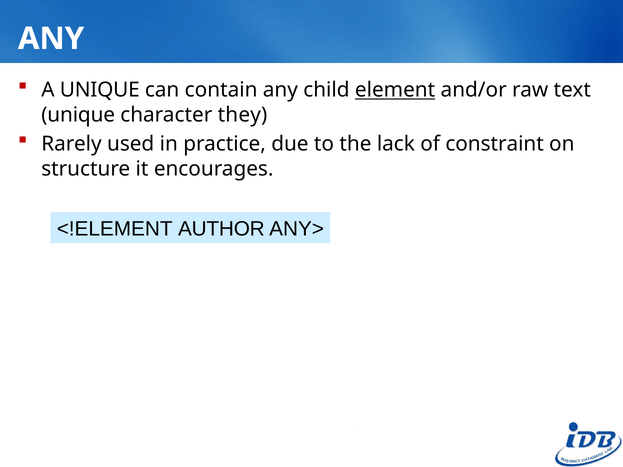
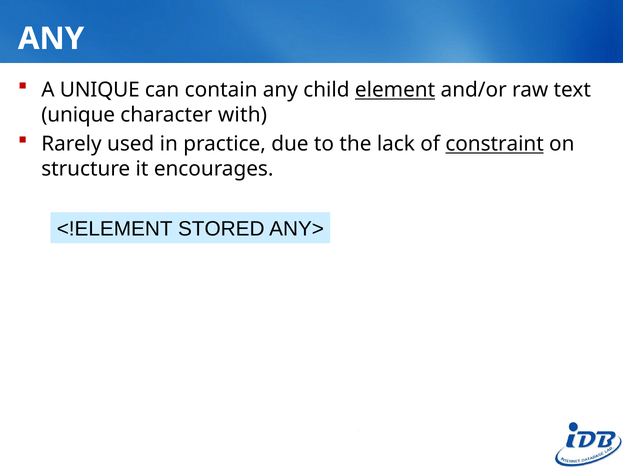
they: they -> with
constraint underline: none -> present
AUTHOR: AUTHOR -> STORED
